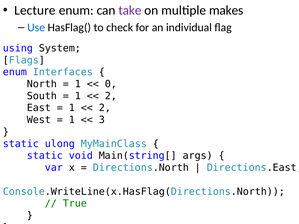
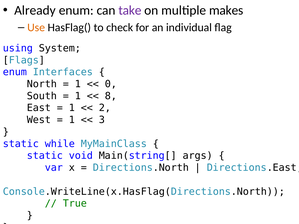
Lecture: Lecture -> Already
Use colour: blue -> orange
2 at (111, 96): 2 -> 8
ulong: ulong -> while
